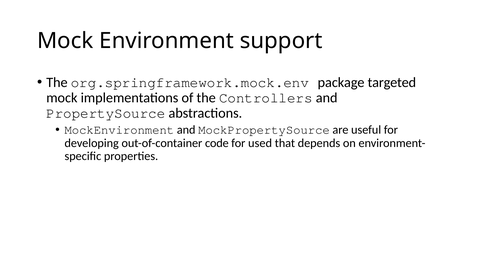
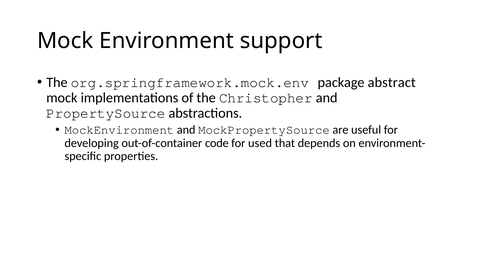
targeted: targeted -> abstract
Controllers: Controllers -> Christopher
